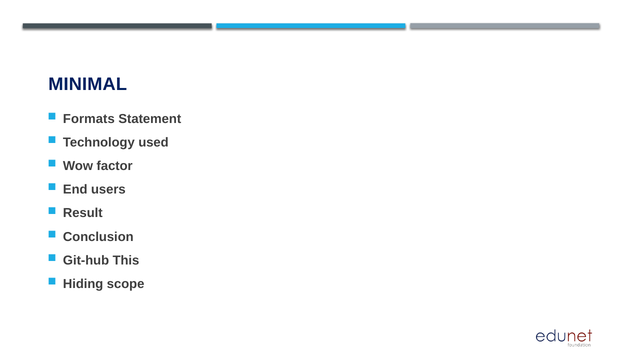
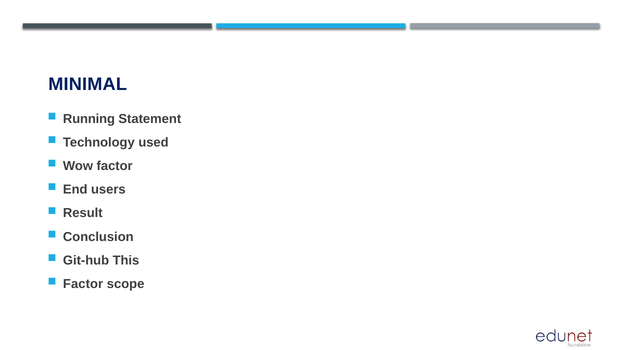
Formats: Formats -> Running
Hiding at (83, 284): Hiding -> Factor
